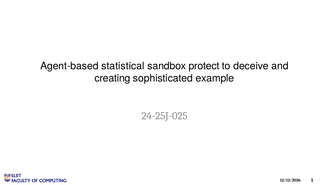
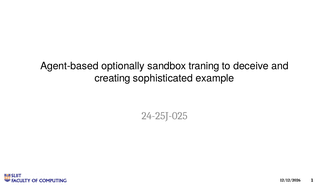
statistical: statistical -> optionally
protect: protect -> traning
